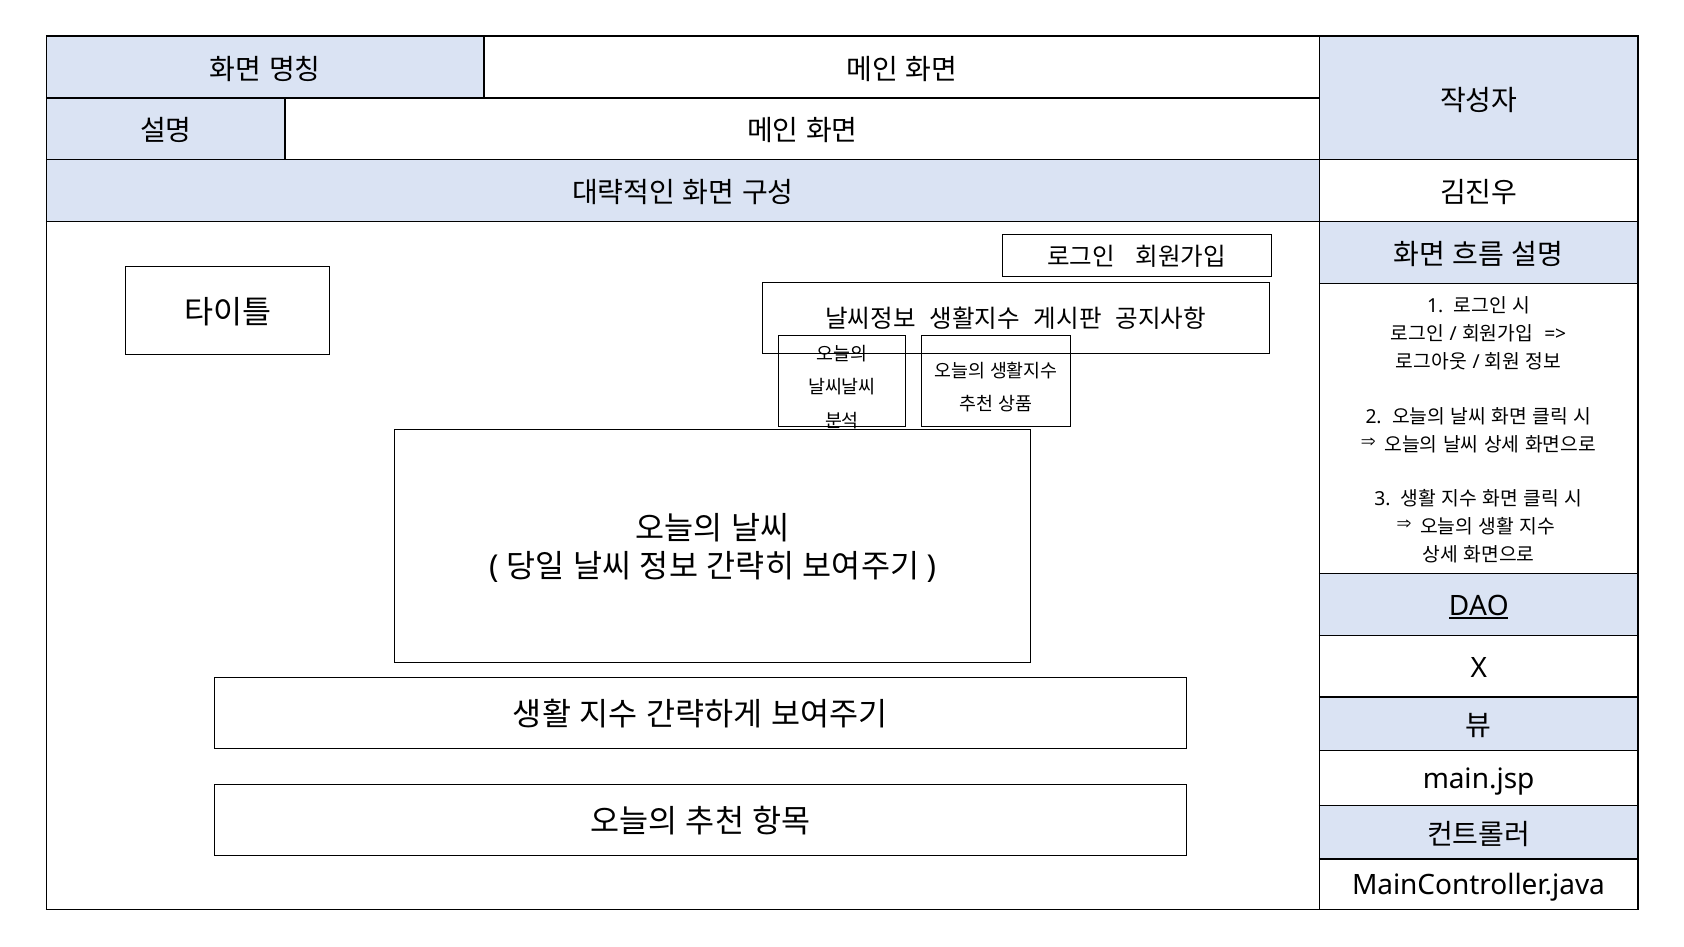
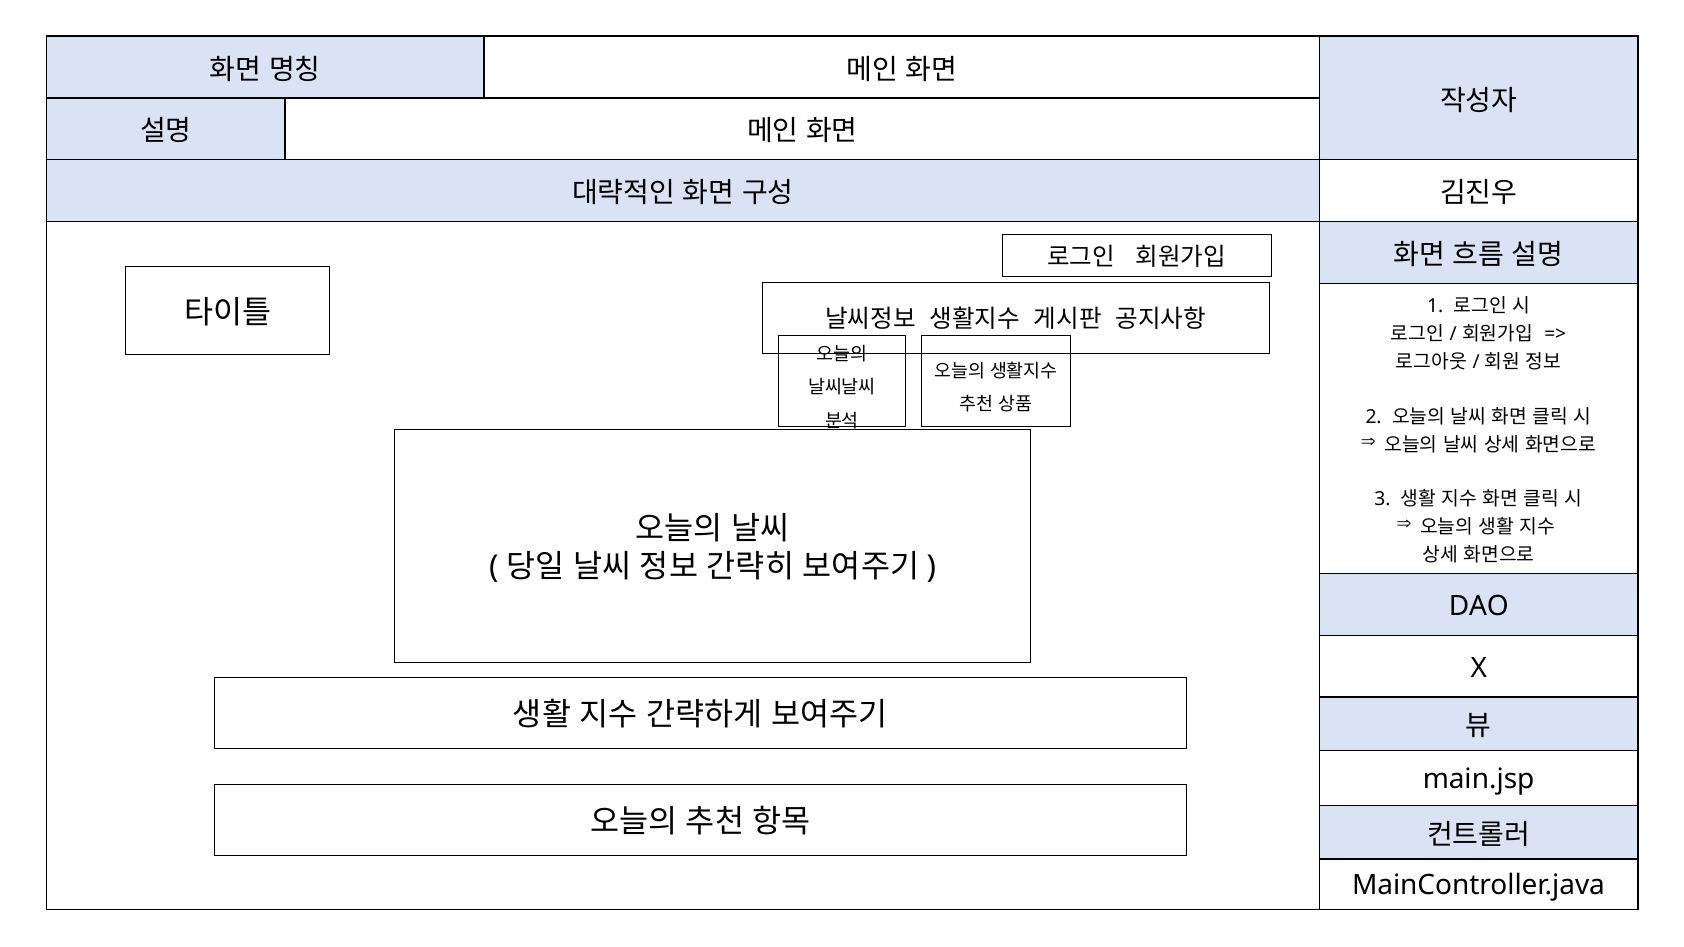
DAO underline: present -> none
